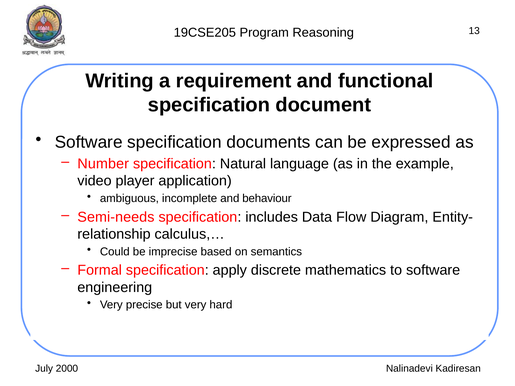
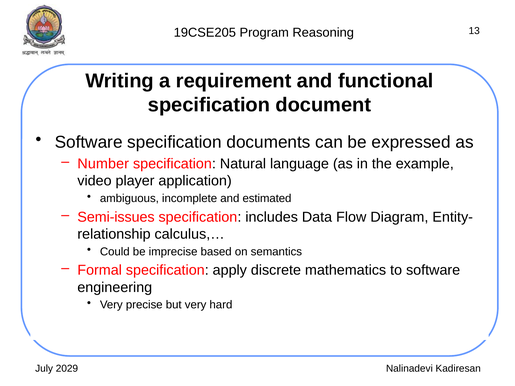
behaviour: behaviour -> estimated
Semi-needs: Semi-needs -> Semi-issues
2000: 2000 -> 2029
